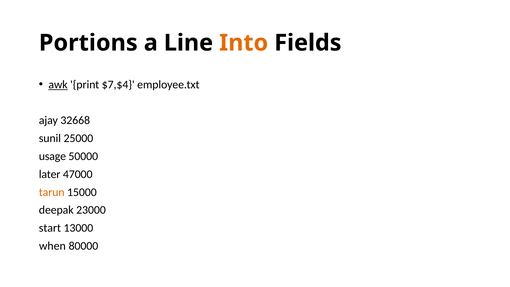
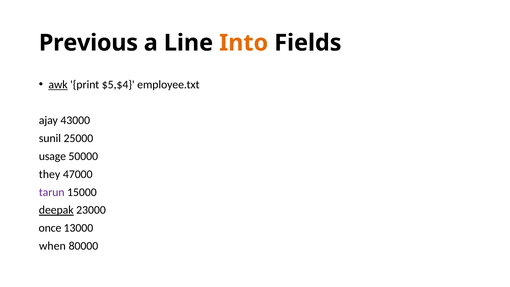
Portions: Portions -> Previous
$7,$4: $7,$4 -> $5,$4
32668: 32668 -> 43000
later: later -> they
tarun colour: orange -> purple
deepak underline: none -> present
start: start -> once
